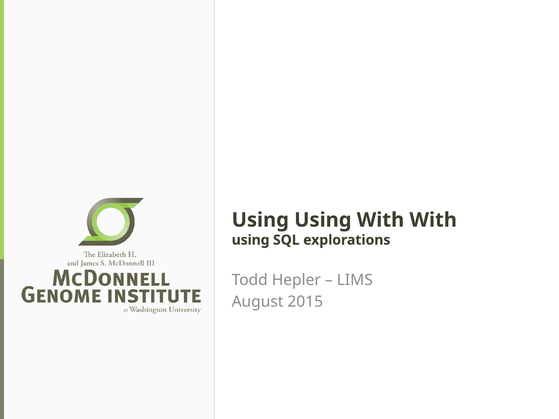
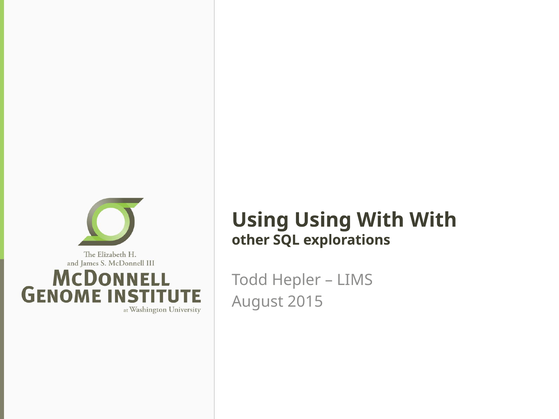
using at (251, 240): using -> other
